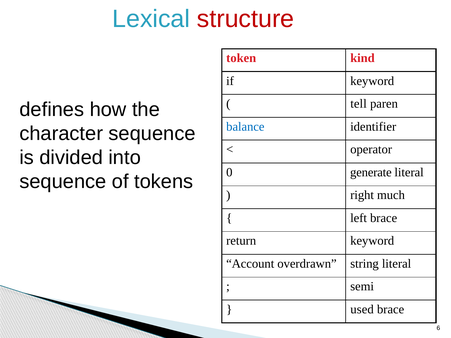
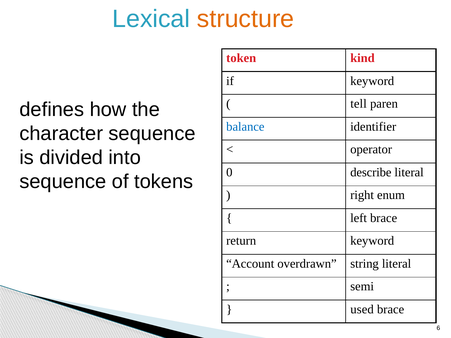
structure colour: red -> orange
generate: generate -> describe
much: much -> enum
